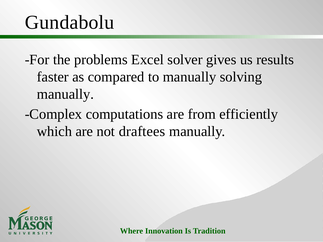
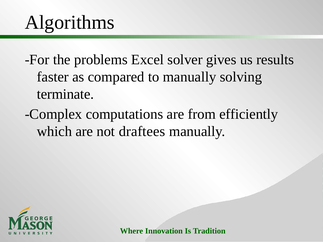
Gundabolu: Gundabolu -> Algorithms
manually at (65, 94): manually -> terminate
